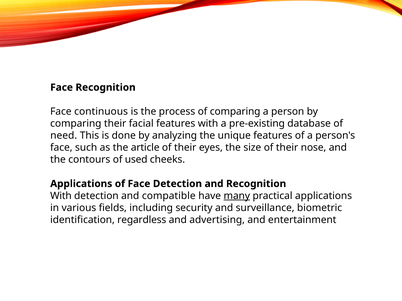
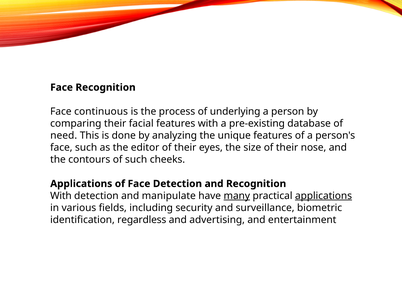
of comparing: comparing -> underlying
article: article -> editor
of used: used -> such
compatible: compatible -> manipulate
applications at (324, 196) underline: none -> present
